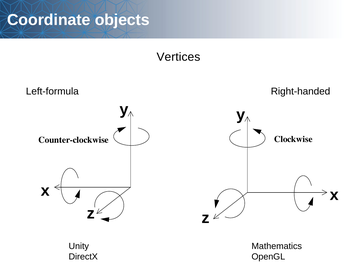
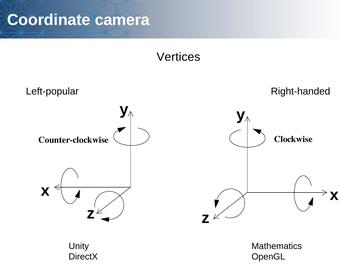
objects: objects -> camera
Left-formula: Left-formula -> Left-popular
